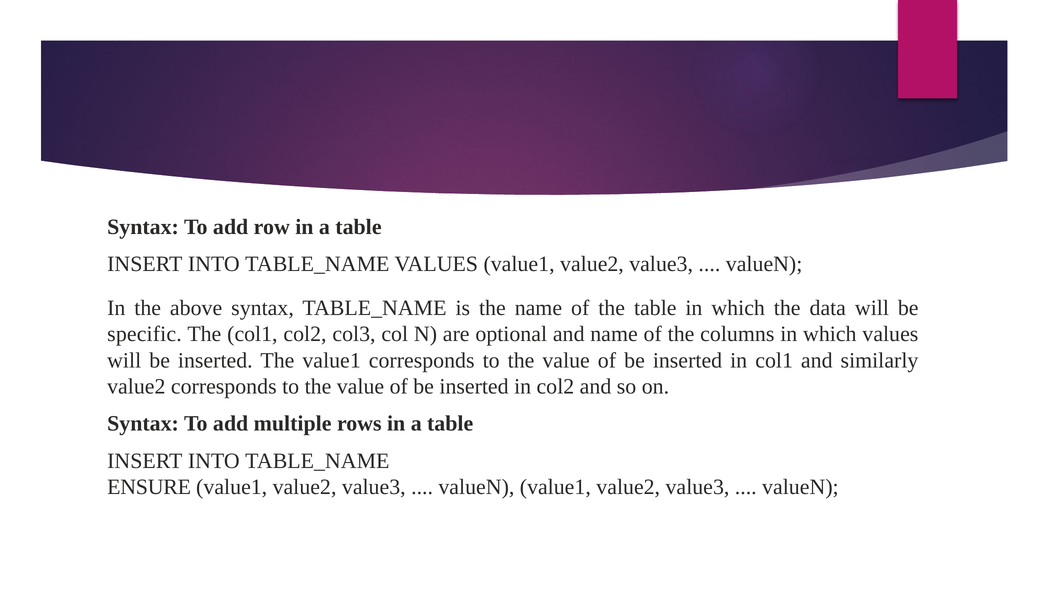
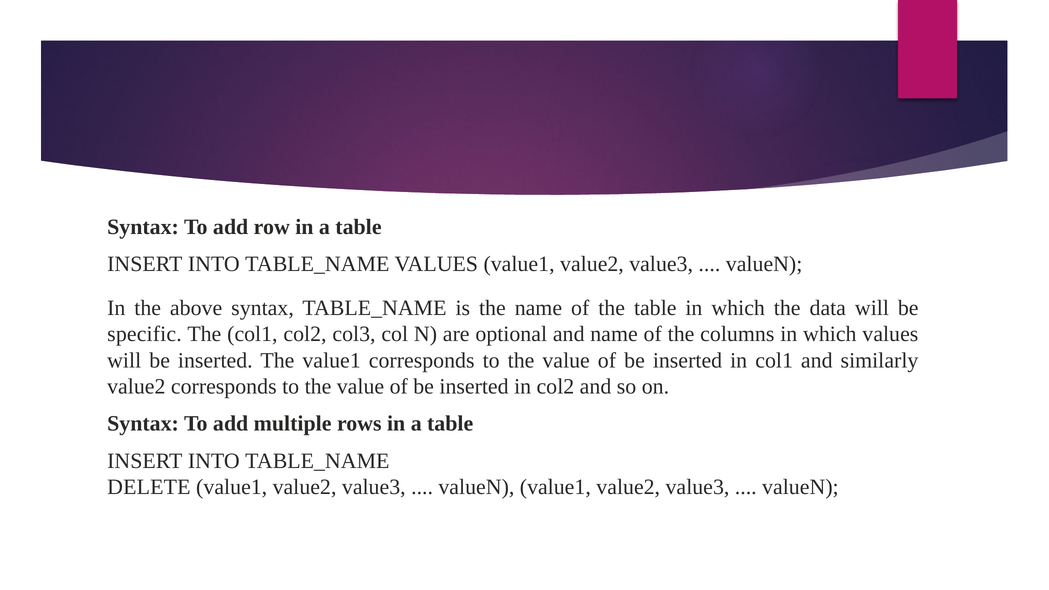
ENSURE: ENSURE -> DELETE
